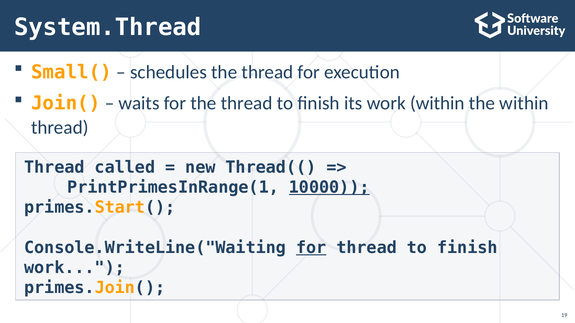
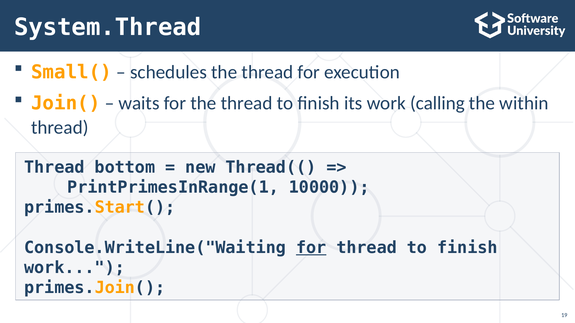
work within: within -> calling
called: called -> bottom
10000 underline: present -> none
